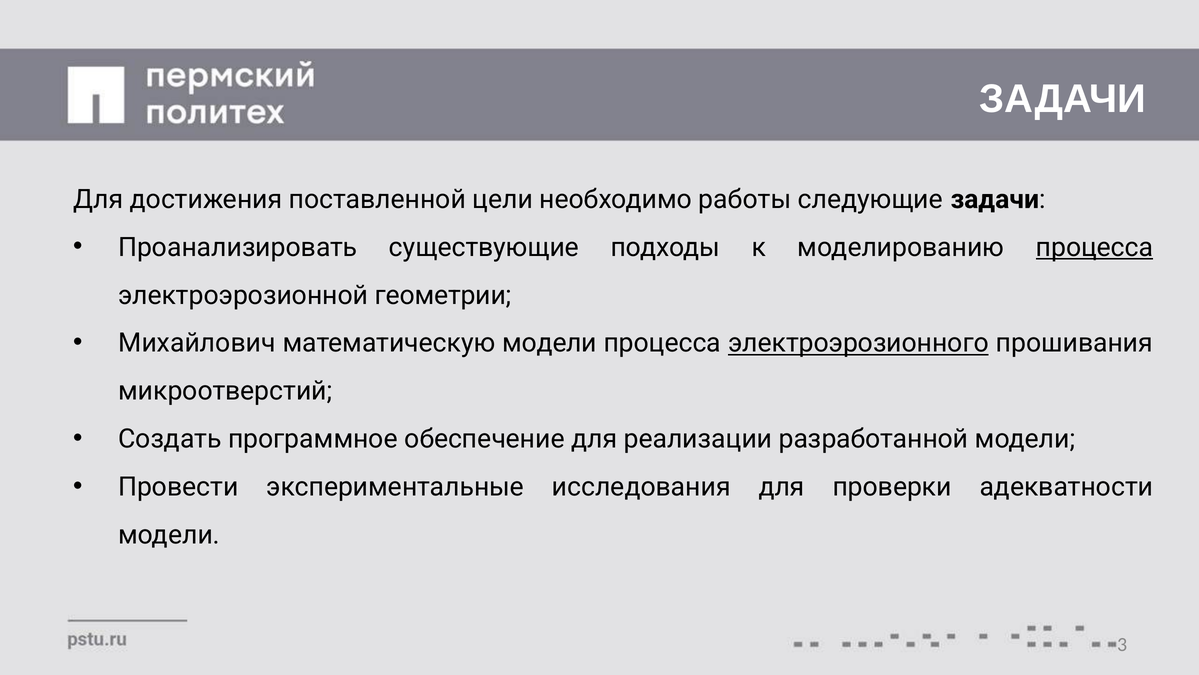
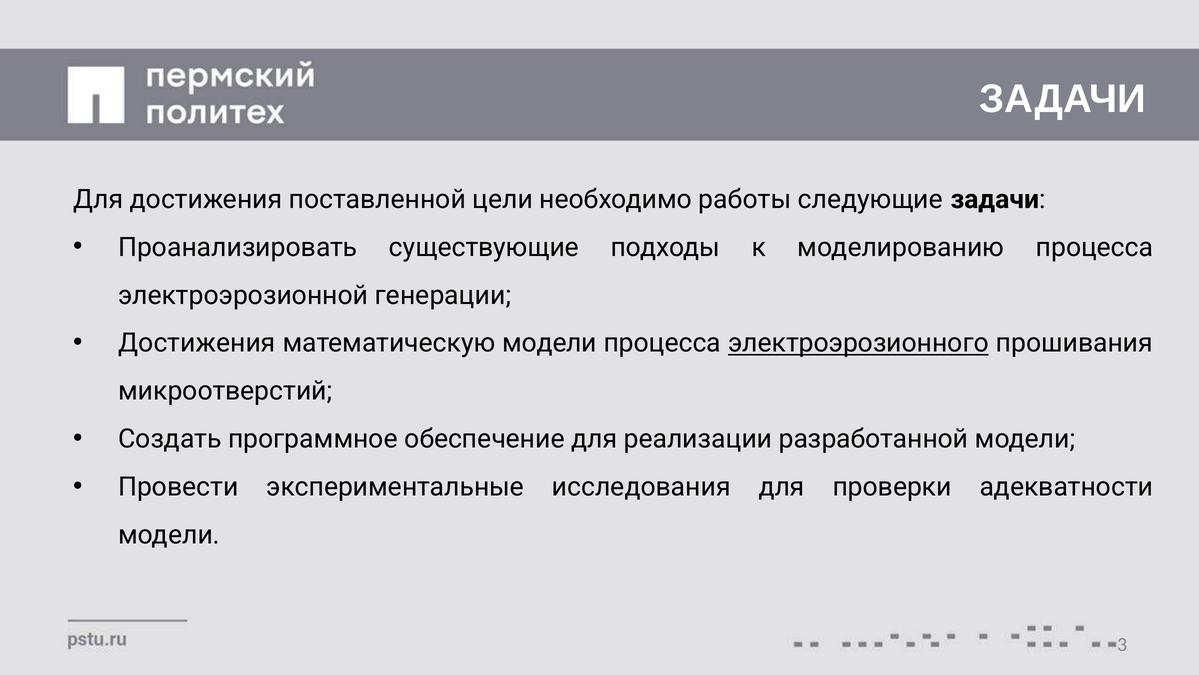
процесса at (1095, 247) underline: present -> none
геометрии: геометрии -> генерации
Михайлович at (197, 343): Михайлович -> Достижения
